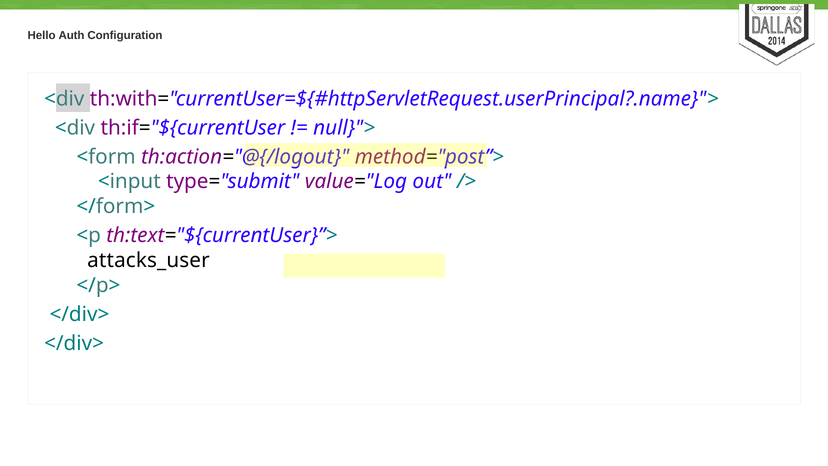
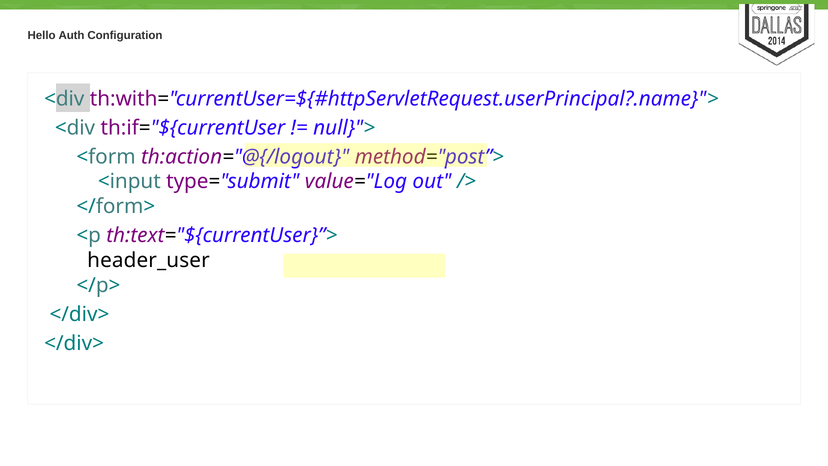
attacks_user: attacks_user -> header_user
